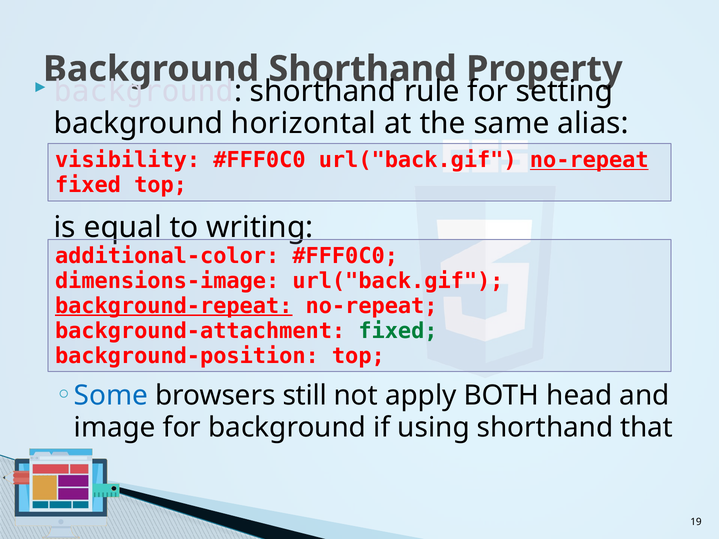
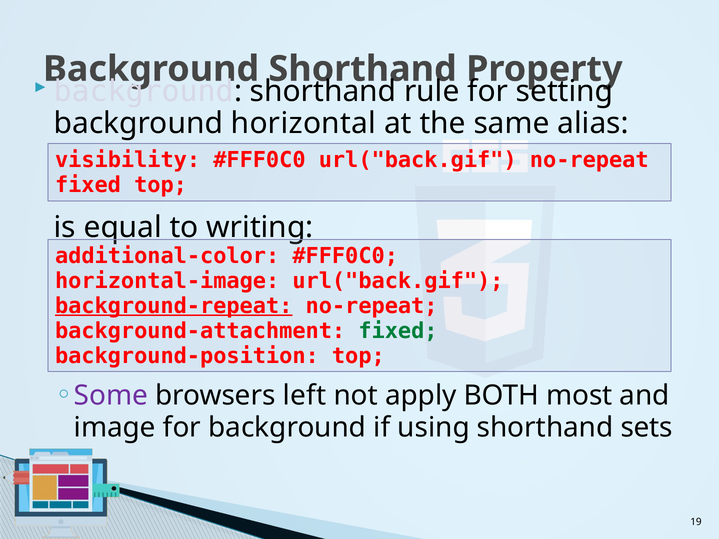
no-repeat at (589, 160) underline: present -> none
dimensions-image: dimensions-image -> horizontal-image
Some colour: blue -> purple
still: still -> left
head: head -> most
that: that -> sets
